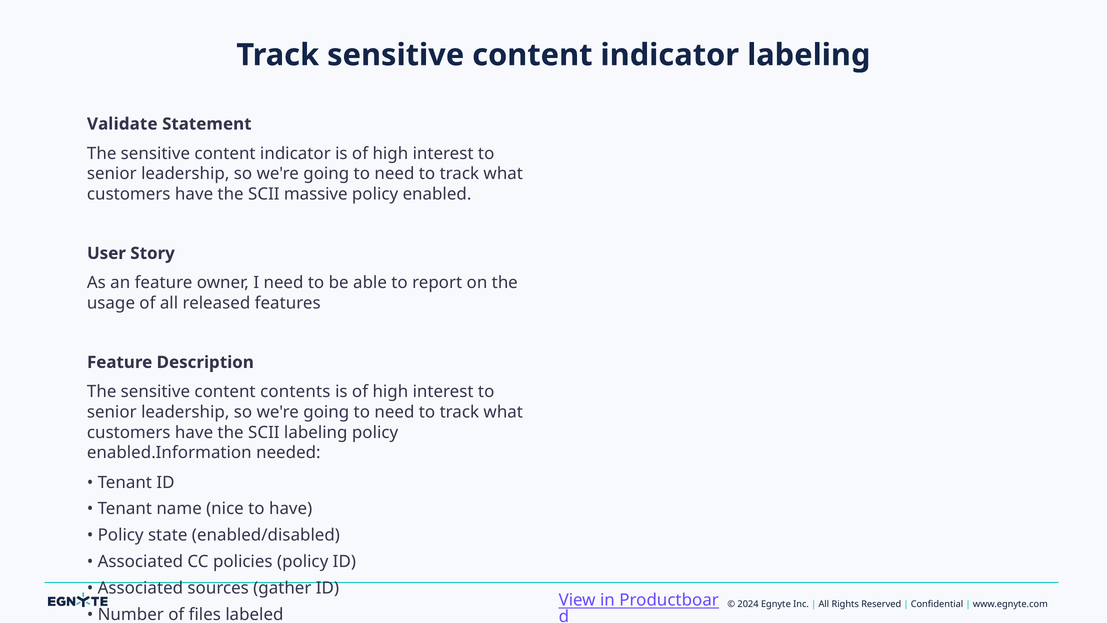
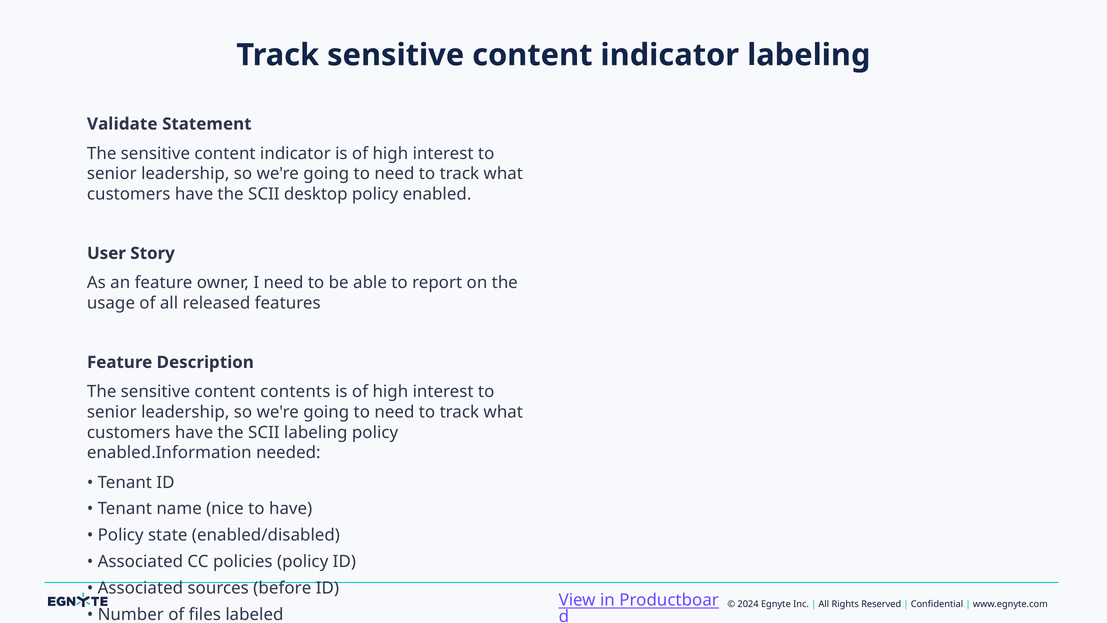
massive: massive -> desktop
gather: gather -> before
